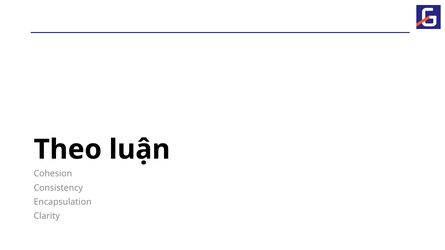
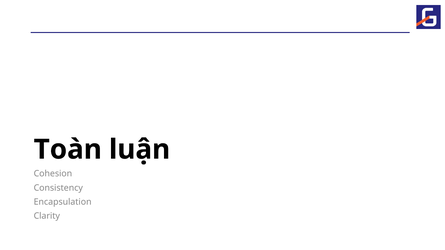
Theo: Theo -> Toàn
